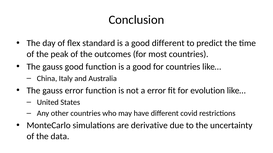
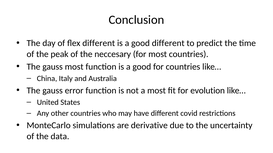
flex standard: standard -> different
outcomes: outcomes -> neccesary
gauss good: good -> most
a error: error -> most
